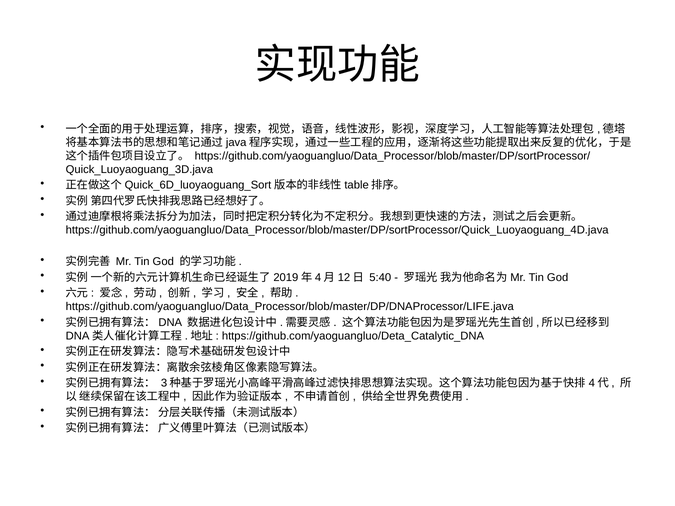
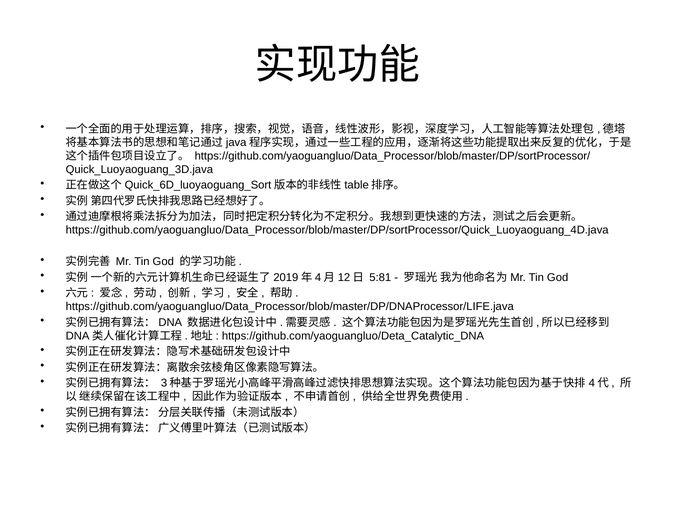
5:40: 5:40 -> 5:81
